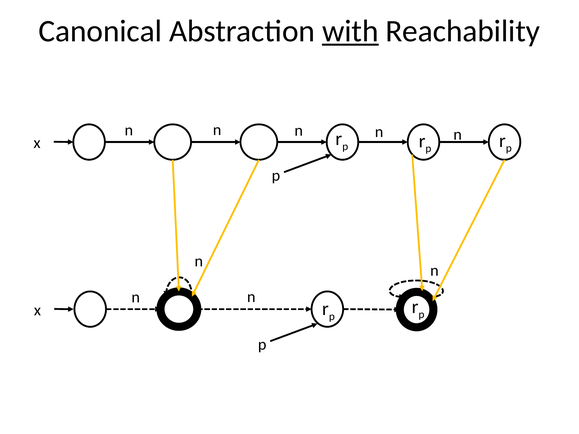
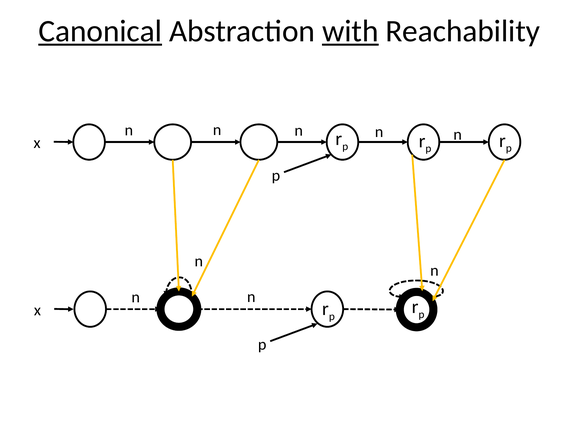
Canonical underline: none -> present
